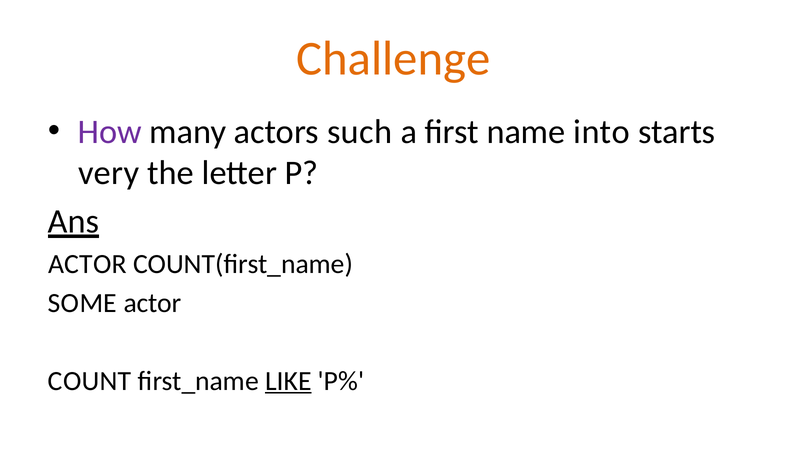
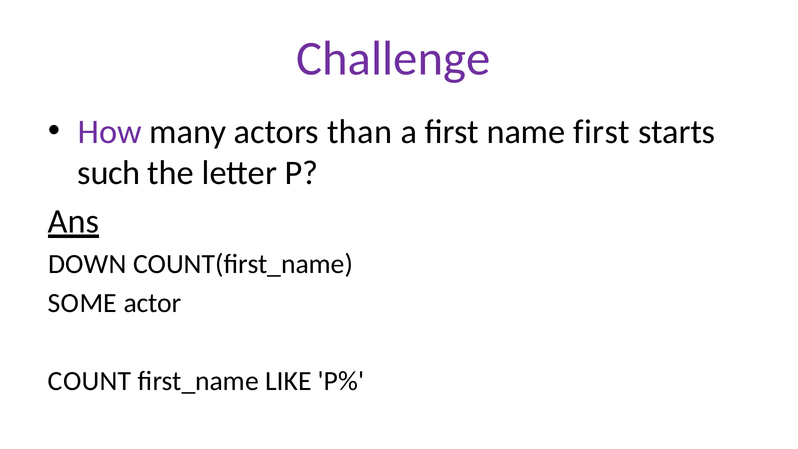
Challenge colour: orange -> purple
such: such -> than
name into: into -> first
very: very -> such
ACTOR at (87, 264): ACTOR -> DOWN
LIKE underline: present -> none
